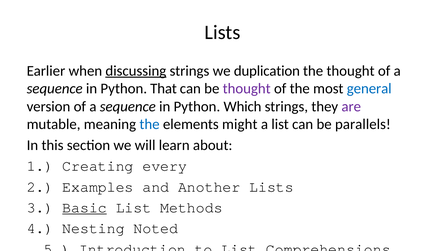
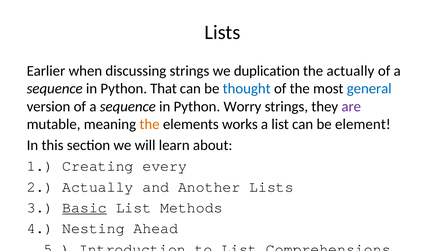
discussing underline: present -> none
the thought: thought -> actually
thought at (247, 88) colour: purple -> blue
Python Which: Which -> Worry
the at (150, 124) colour: blue -> orange
elements might: might -> works
be parallels: parallels -> element
2 Examples: Examples -> Actually
Nesting Noted: Noted -> Ahead
